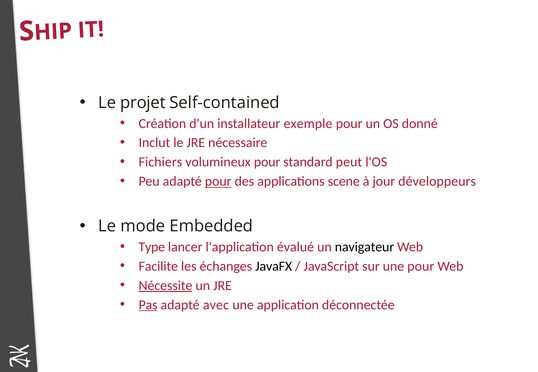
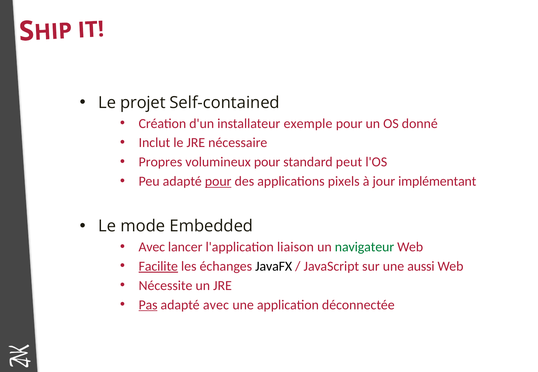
Fichiers: Fichiers -> Propres
scene: scene -> pixels
développeurs: développeurs -> implémentant
Type at (152, 247): Type -> Avec
évalué: évalué -> liaison
navigateur colour: black -> green
Facilite underline: none -> present
une pour: pour -> aussi
Nécessite underline: present -> none
